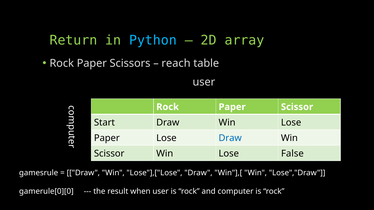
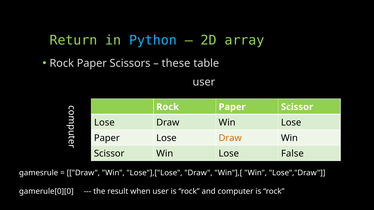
reach: reach -> these
Start at (104, 123): Start -> Lose
Draw at (230, 138) colour: blue -> orange
